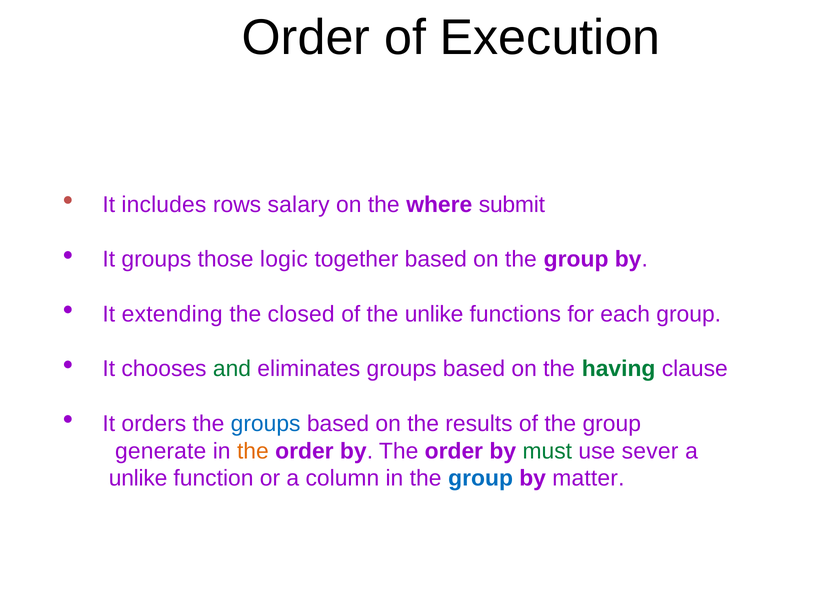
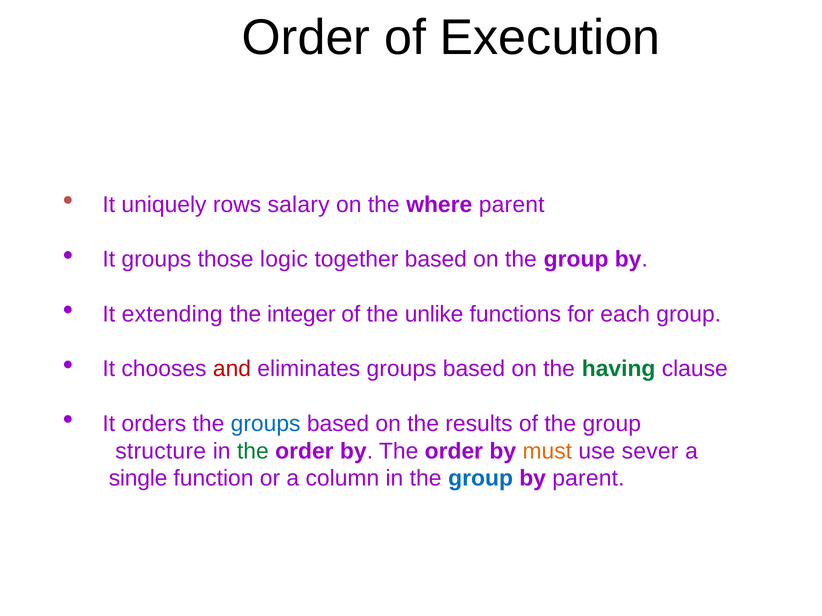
includes: includes -> uniquely
where submit: submit -> parent
closed: closed -> integer
and colour: green -> red
generate: generate -> structure
the at (253, 451) colour: orange -> green
must colour: green -> orange
unlike at (138, 479): unlike -> single
by matter: matter -> parent
